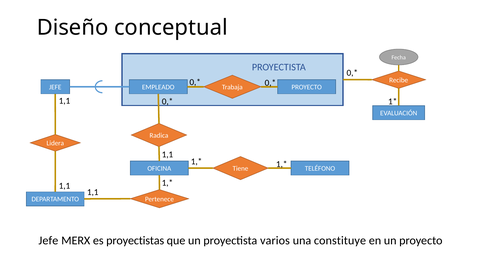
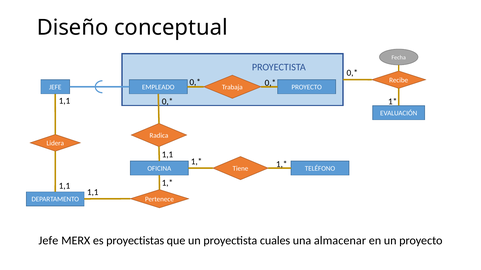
varios: varios -> cuales
constituye: constituye -> almacenar
